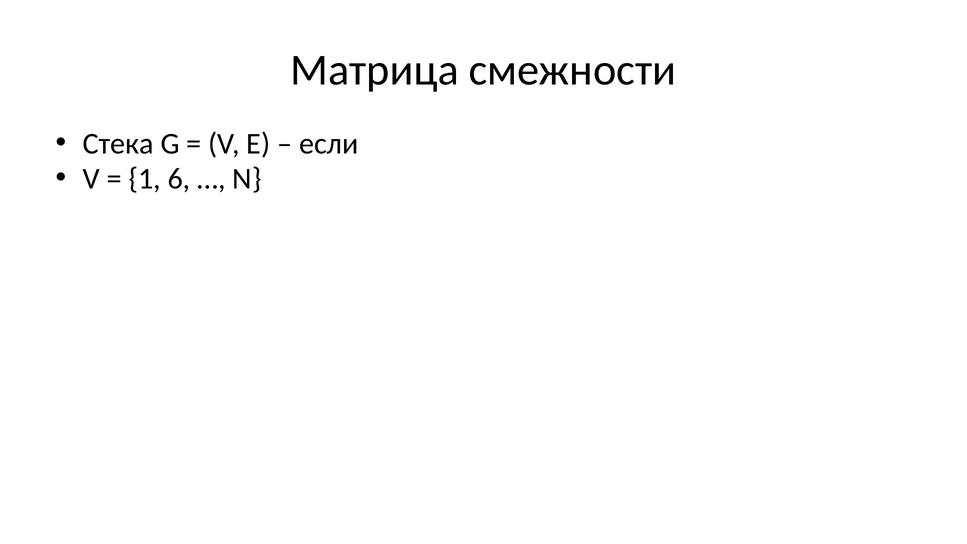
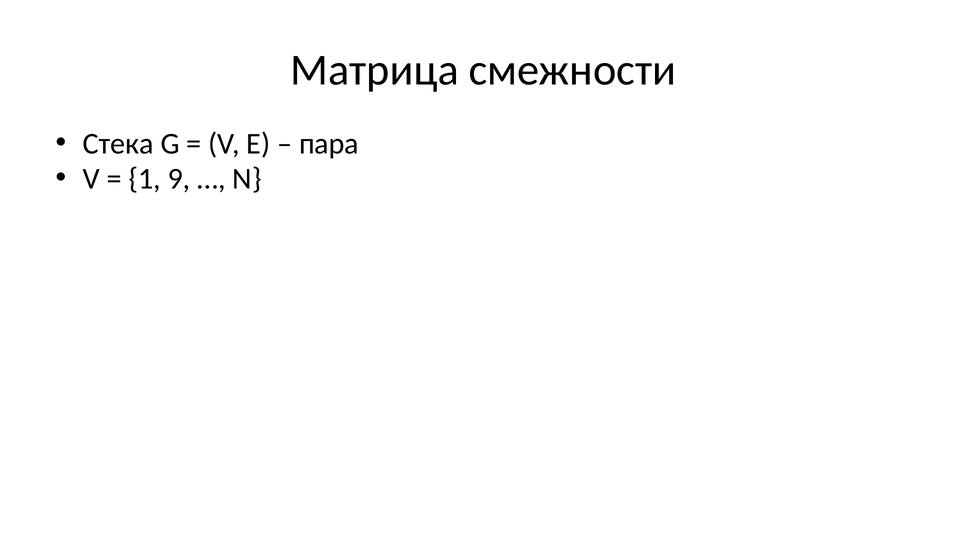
если: если -> пара
6: 6 -> 9
